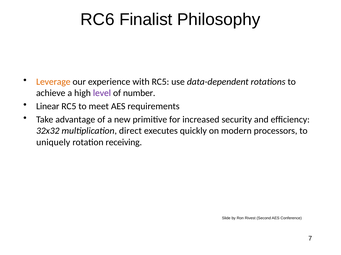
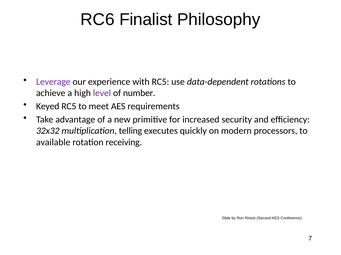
Leverage colour: orange -> purple
Linear: Linear -> Keyed
direct: direct -> telling
uniquely: uniquely -> available
